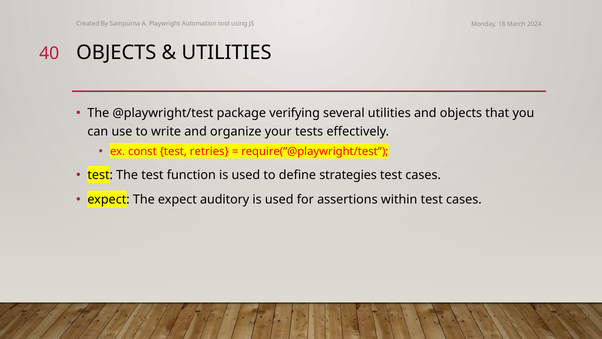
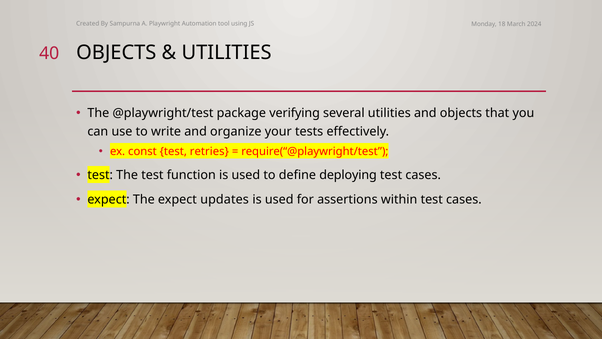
strategies: strategies -> deploying
auditory: auditory -> updates
